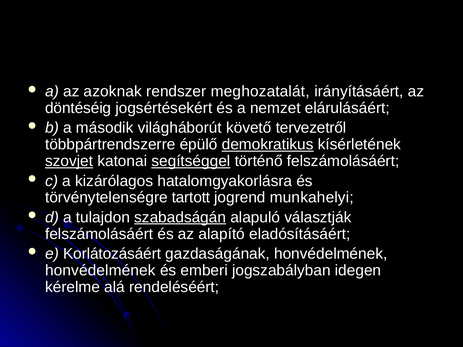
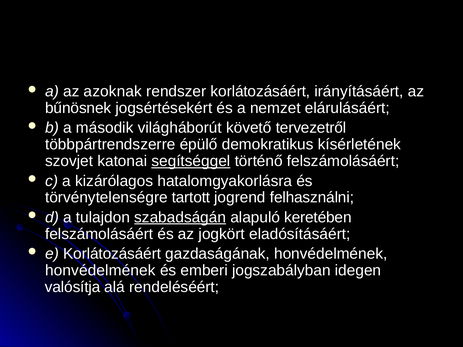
rendszer meghozatalát: meghozatalát -> korlátozásáért
döntéséig: döntéséig -> bűnösnek
demokratikus underline: present -> none
szovjet underline: present -> none
munkahelyi: munkahelyi -> felhasználni
választják: választják -> keretében
alapító: alapító -> jogkört
kérelme: kérelme -> valósítja
